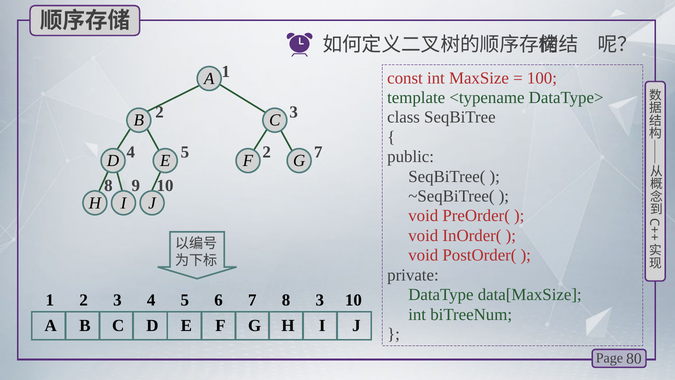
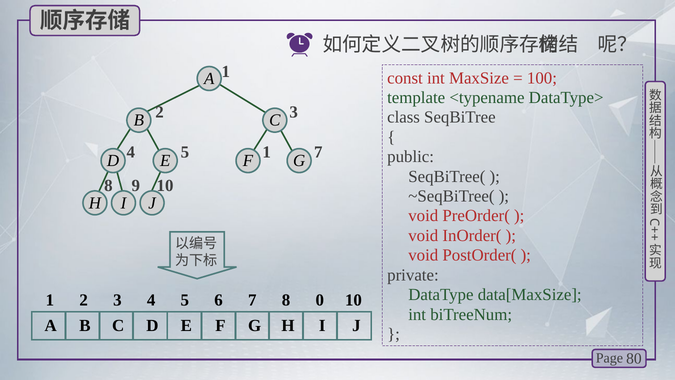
4 2: 2 -> 1
8 3: 3 -> 0
